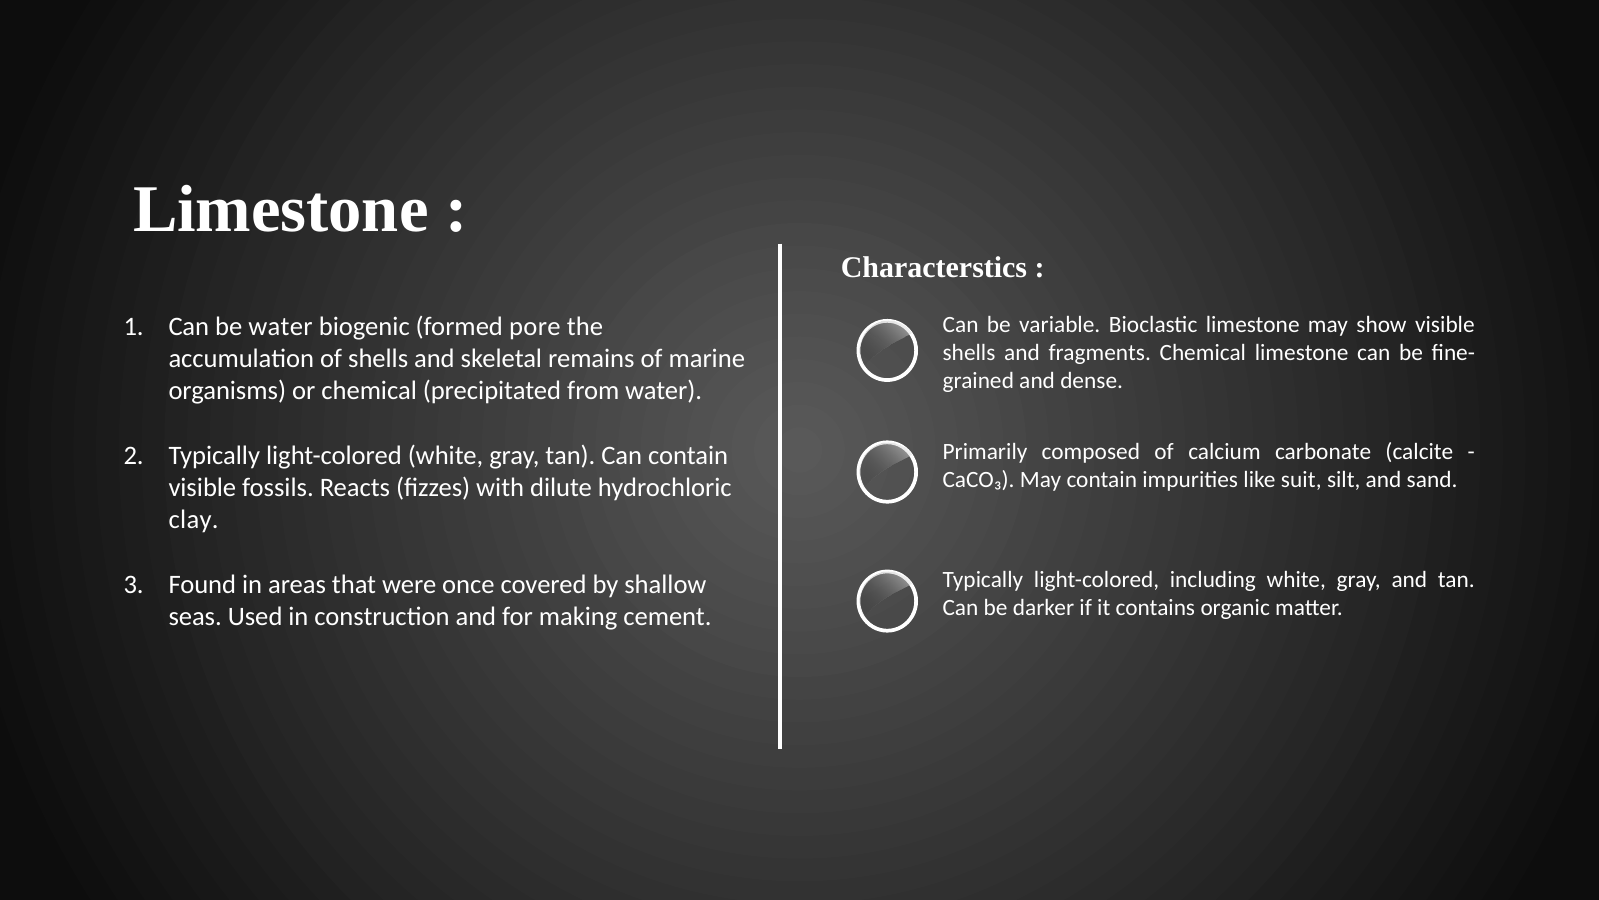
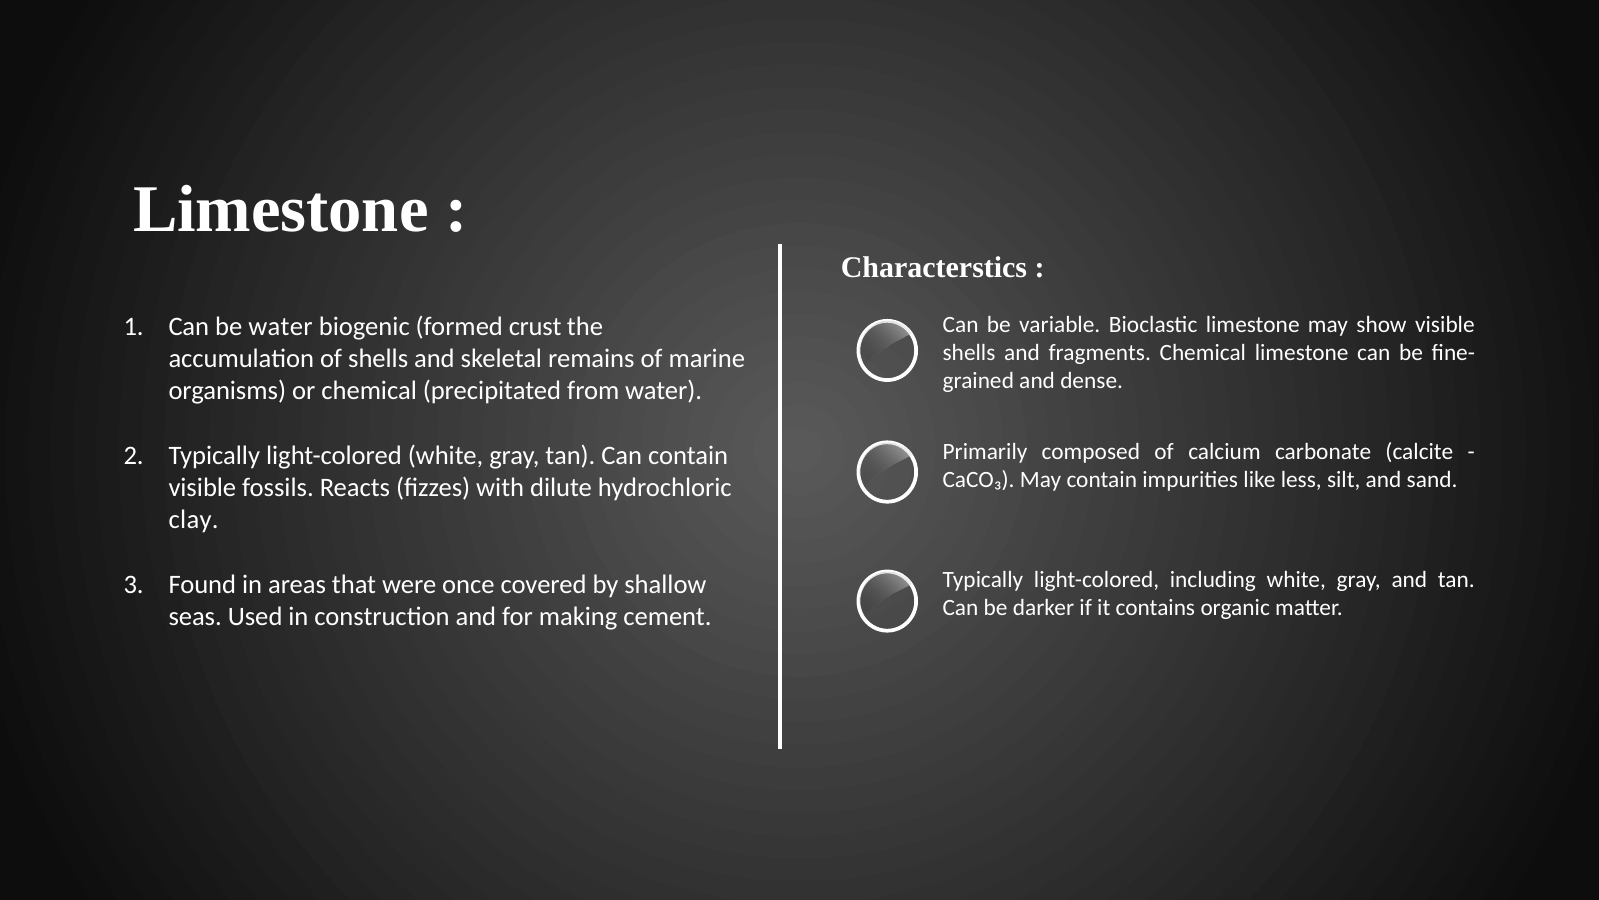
pore: pore -> crust
suit: suit -> less
